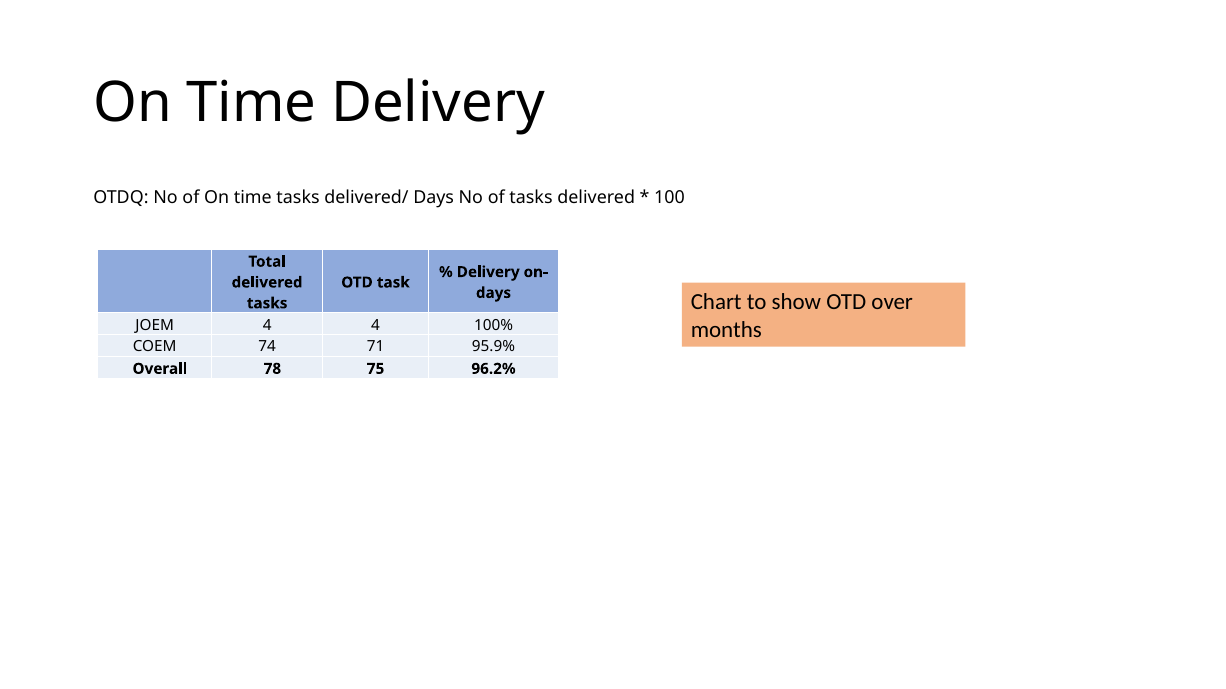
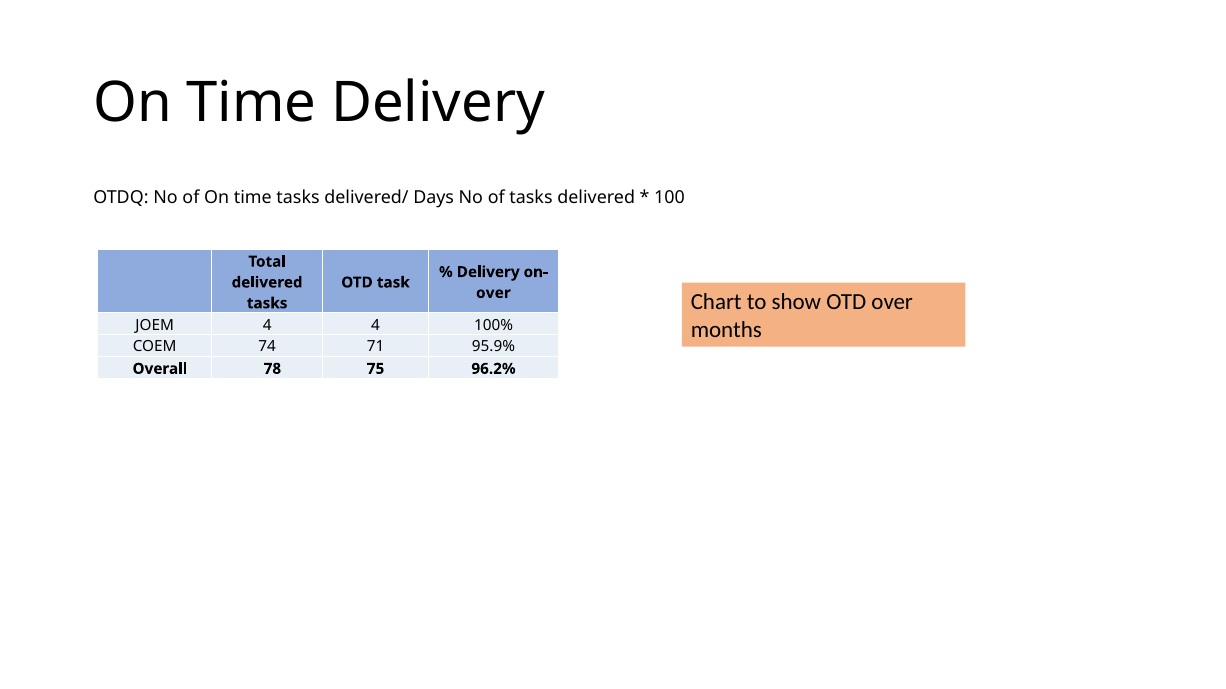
days at (493, 293): days -> over
